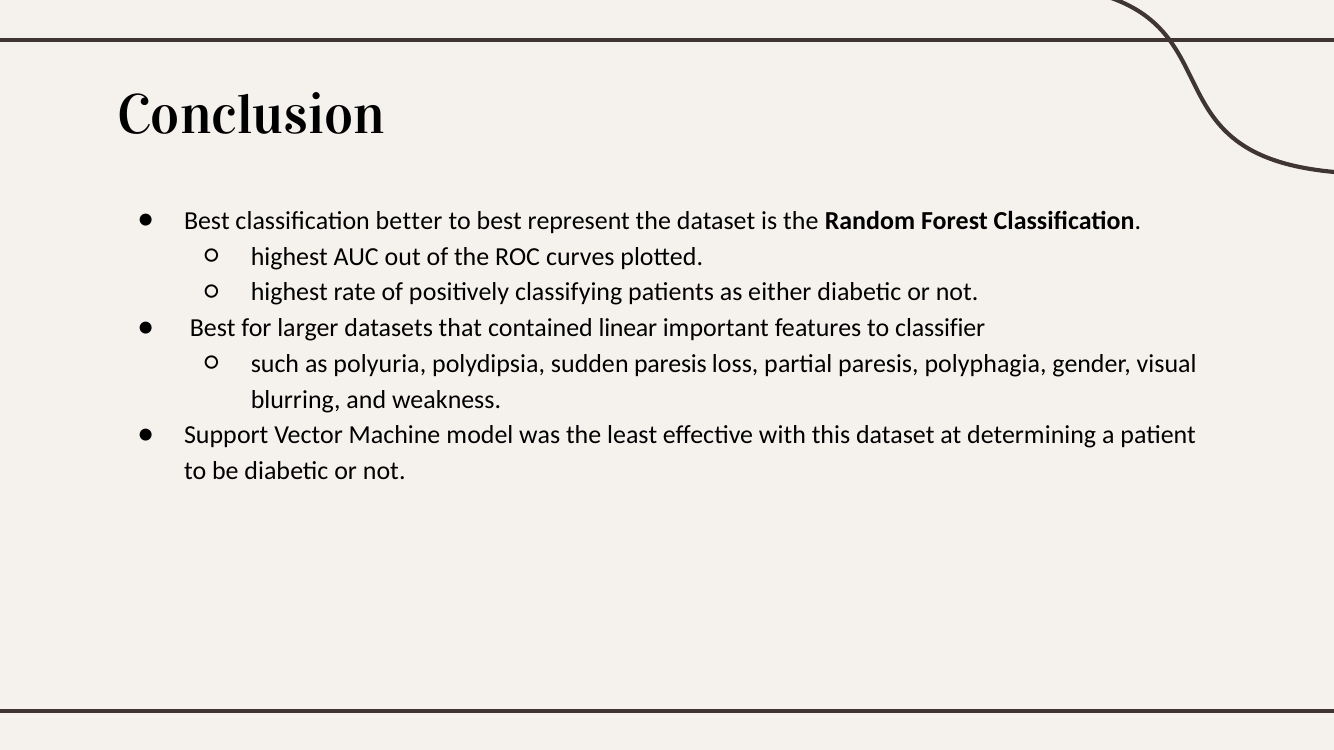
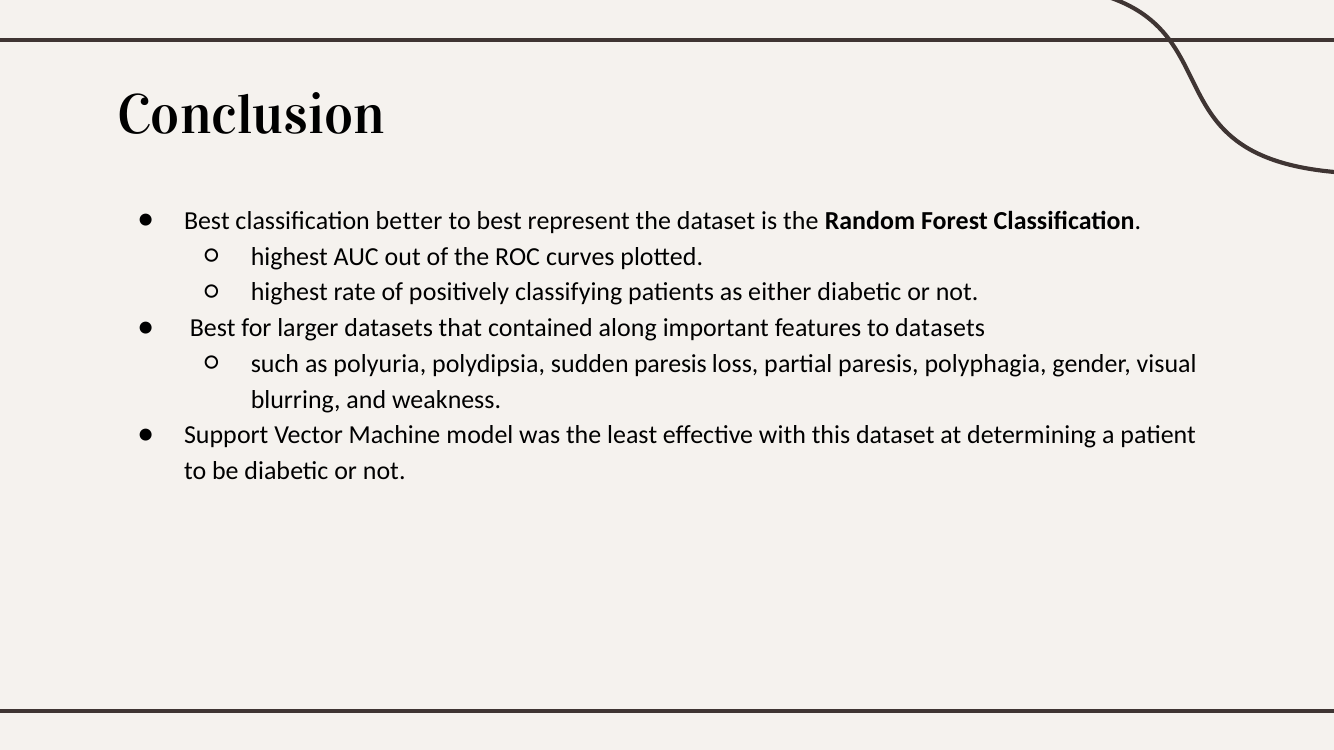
linear: linear -> along
to classifier: classifier -> datasets
